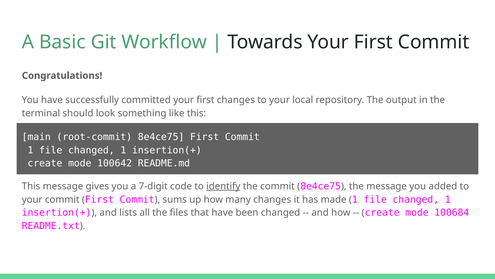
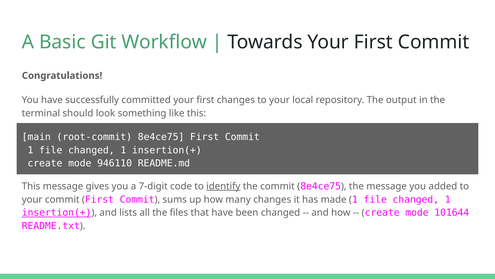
100642: 100642 -> 946110
insertion(+ at (57, 212) underline: none -> present
100684: 100684 -> 101644
